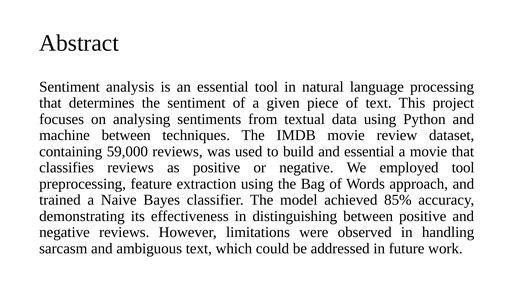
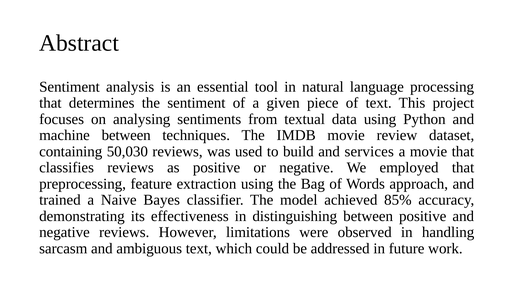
59,000: 59,000 -> 50,030
and essential: essential -> services
employed tool: tool -> that
